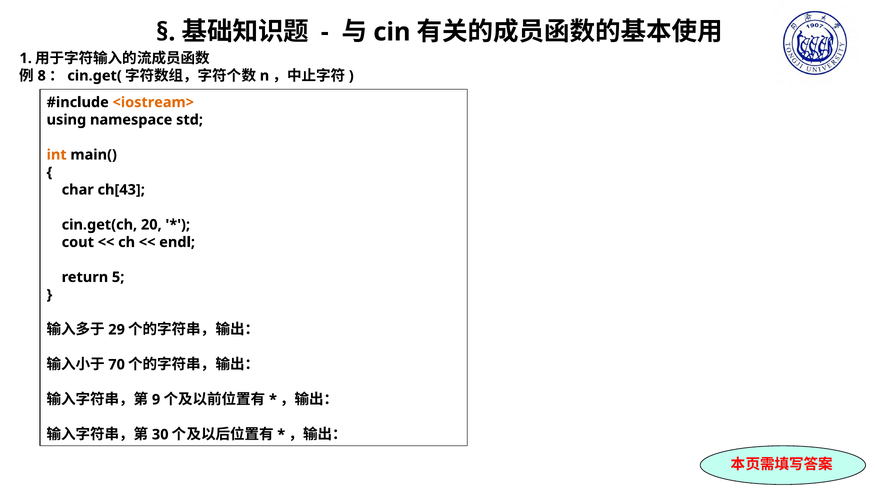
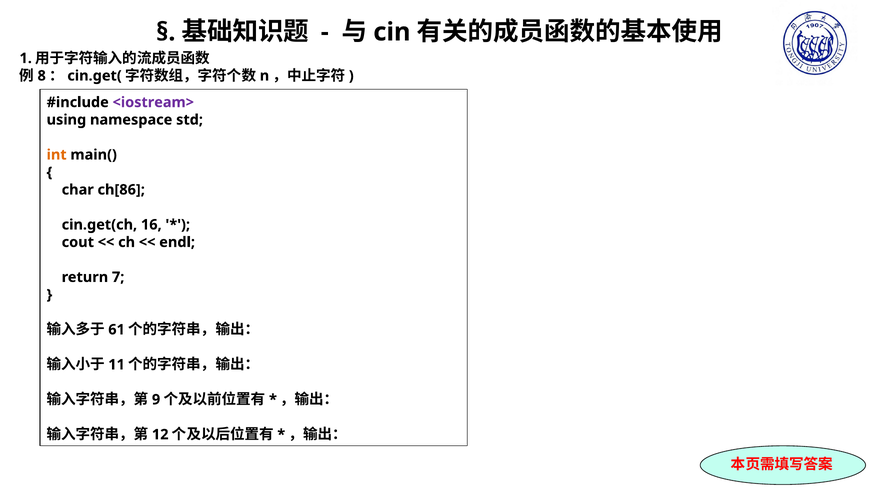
<iostream> colour: orange -> purple
ch[43: ch[43 -> ch[86
20: 20 -> 16
5: 5 -> 7
29: 29 -> 61
70: 70 -> 11
30: 30 -> 12
